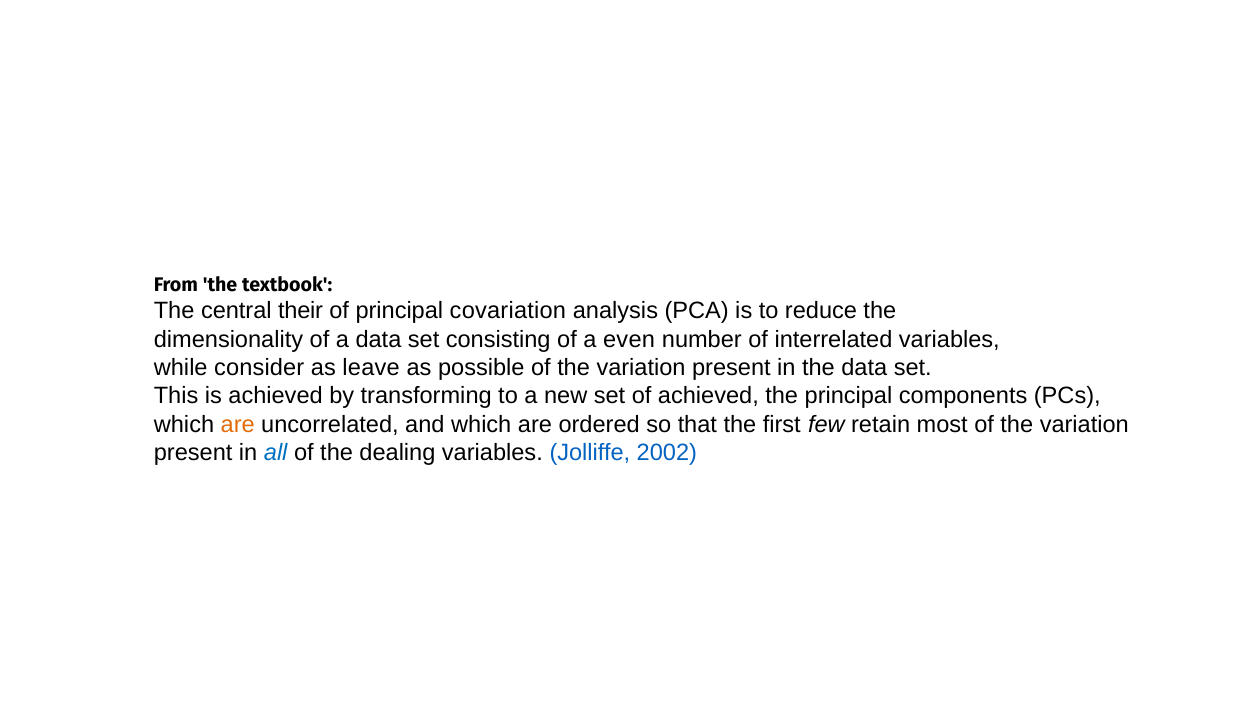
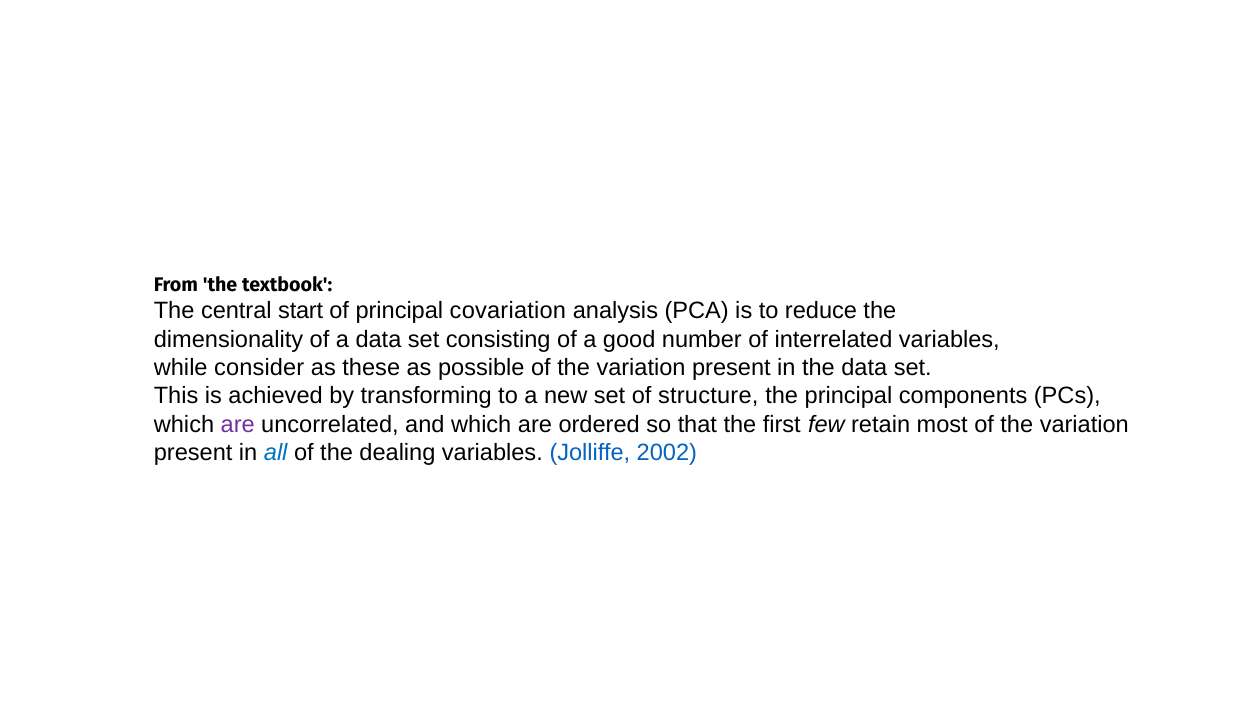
their: their -> start
even: even -> good
leave: leave -> these
of achieved: achieved -> structure
are at (238, 424) colour: orange -> purple
